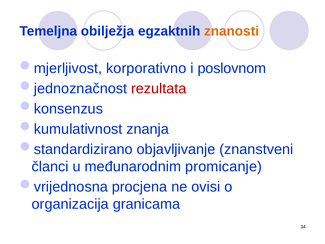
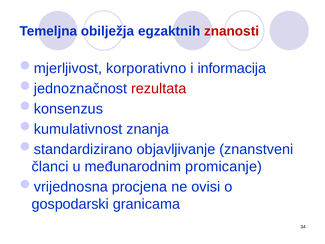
znanosti colour: orange -> red
poslovnom: poslovnom -> informacija
organizacija: organizacija -> gospodarski
